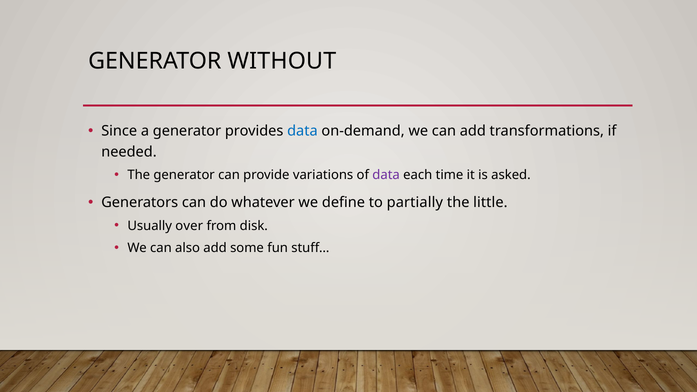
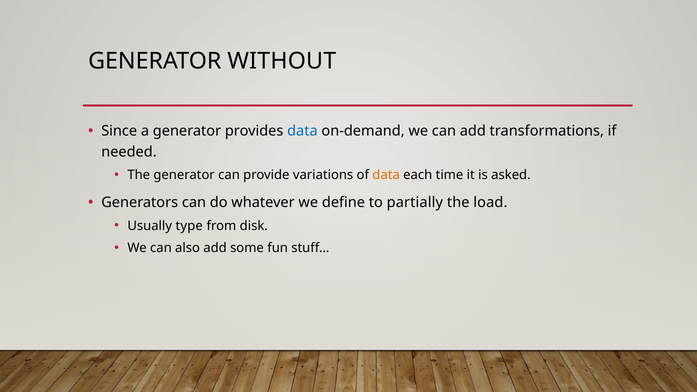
data at (386, 175) colour: purple -> orange
little: little -> load
over: over -> type
